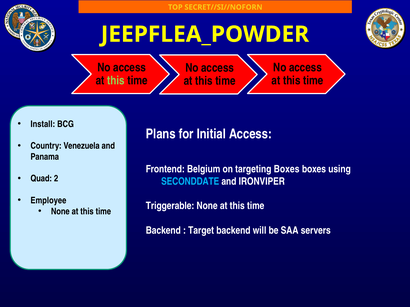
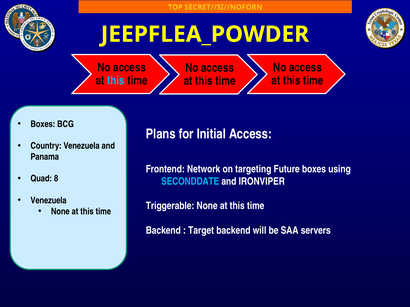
this at (116, 81) colour: light green -> light blue
Install at (43, 124): Install -> Boxes
Belgium: Belgium -> Network
targeting Boxes: Boxes -> Future
2: 2 -> 8
Employee at (48, 201): Employee -> Venezuela
